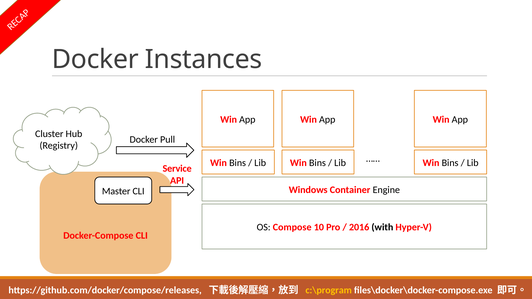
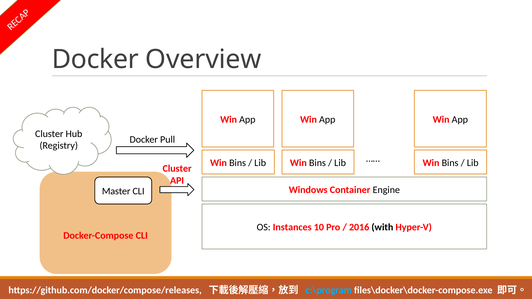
Instances: Instances -> Overview
Service at (177, 169): Service -> Cluster
Compose: Compose -> Instances
c:\program colour: yellow -> light blue
